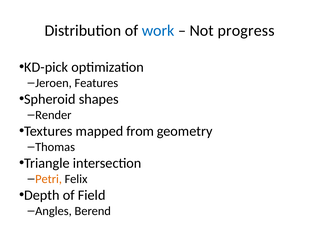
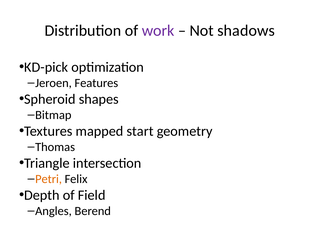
work colour: blue -> purple
progress: progress -> shadows
Render: Render -> Bitmap
from: from -> start
